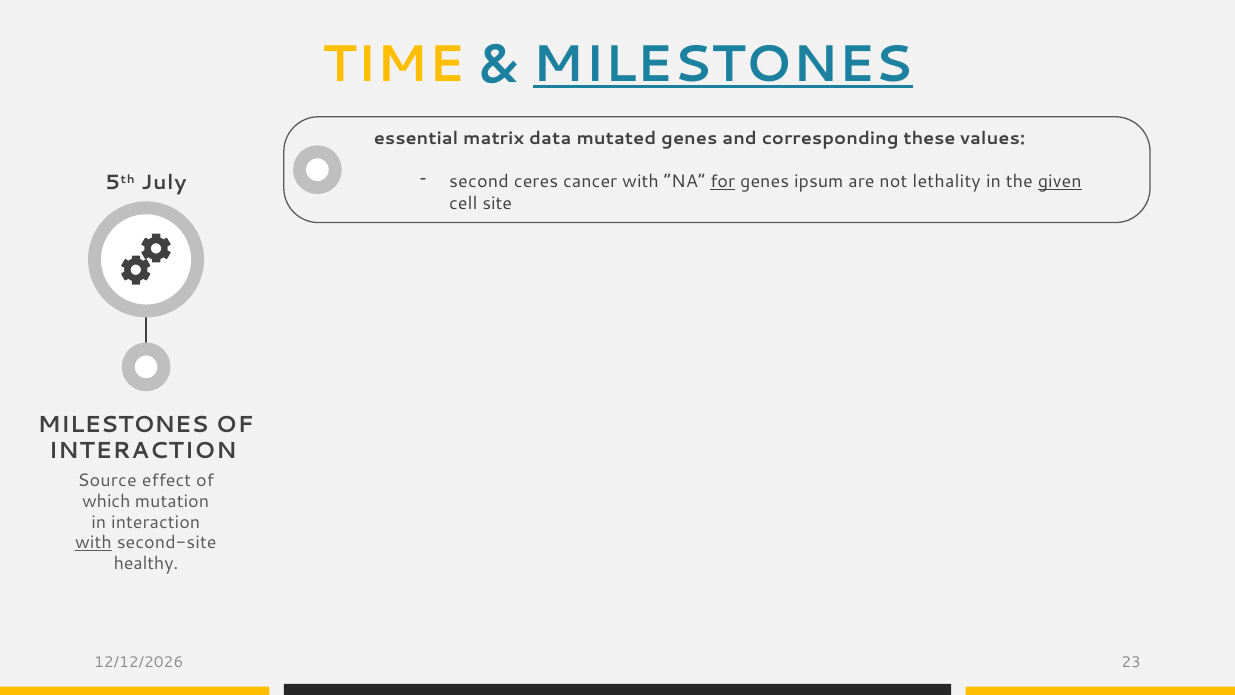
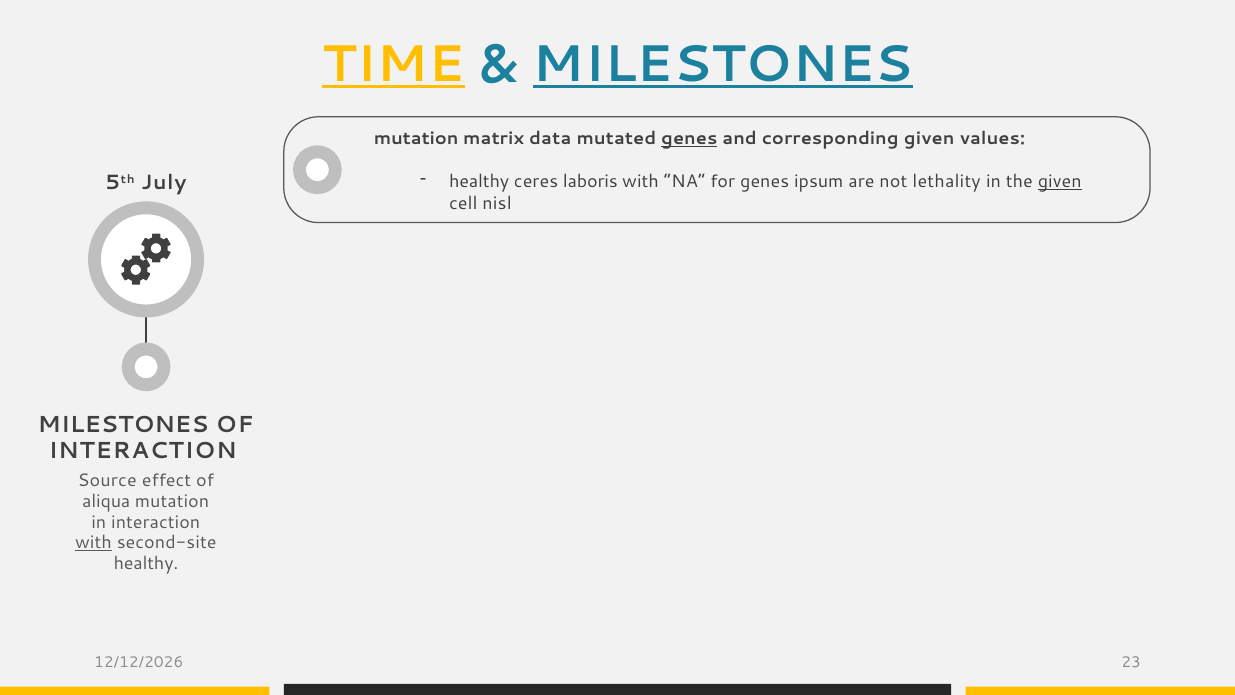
TIME underline: none -> present
essential at (416, 138): essential -> mutation
genes at (689, 138) underline: none -> present
corresponding these: these -> given
second at (479, 182): second -> healthy
cancer: cancer -> laboris
for underline: present -> none
site: site -> nisl
which: which -> aliqua
